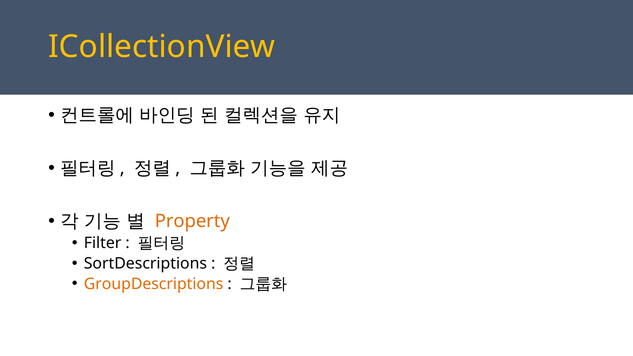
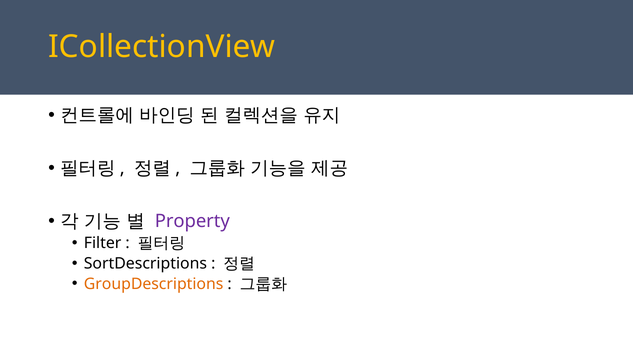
Property colour: orange -> purple
